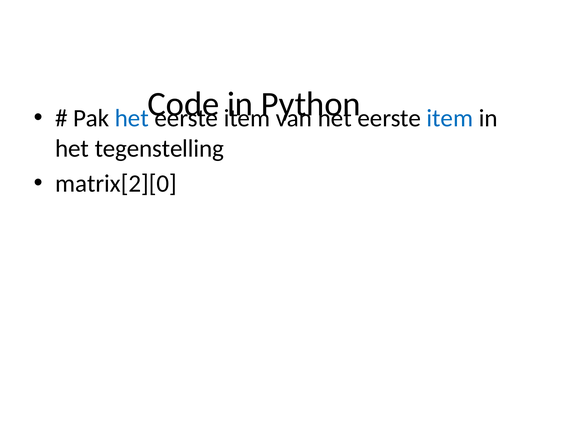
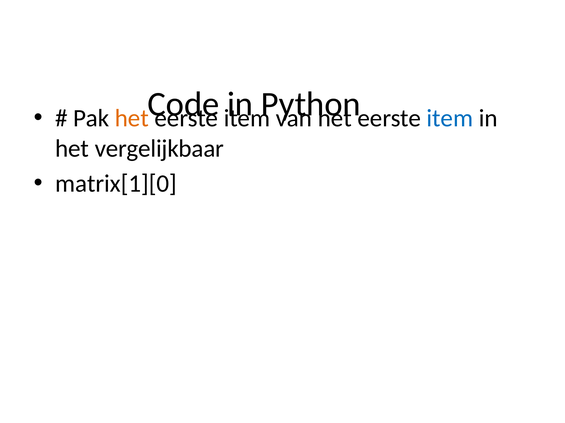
het at (132, 119) colour: blue -> orange
tegenstelling: tegenstelling -> vergelijkbaar
matrix[2][0: matrix[2][0 -> matrix[1][0
